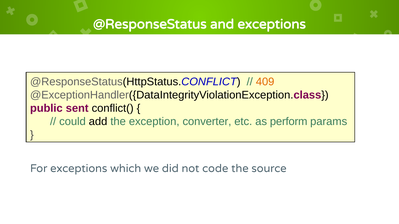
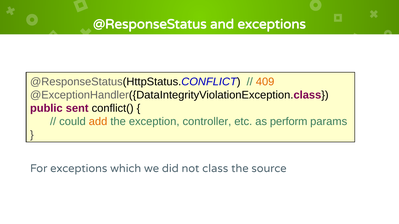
add colour: black -> orange
converter: converter -> controller
code: code -> class
